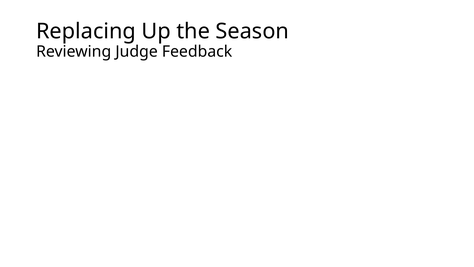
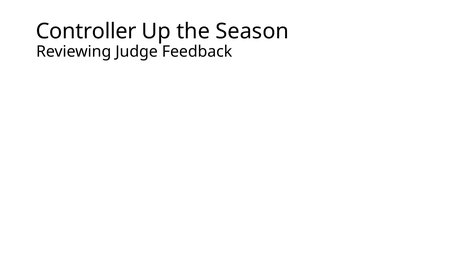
Replacing: Replacing -> Controller
